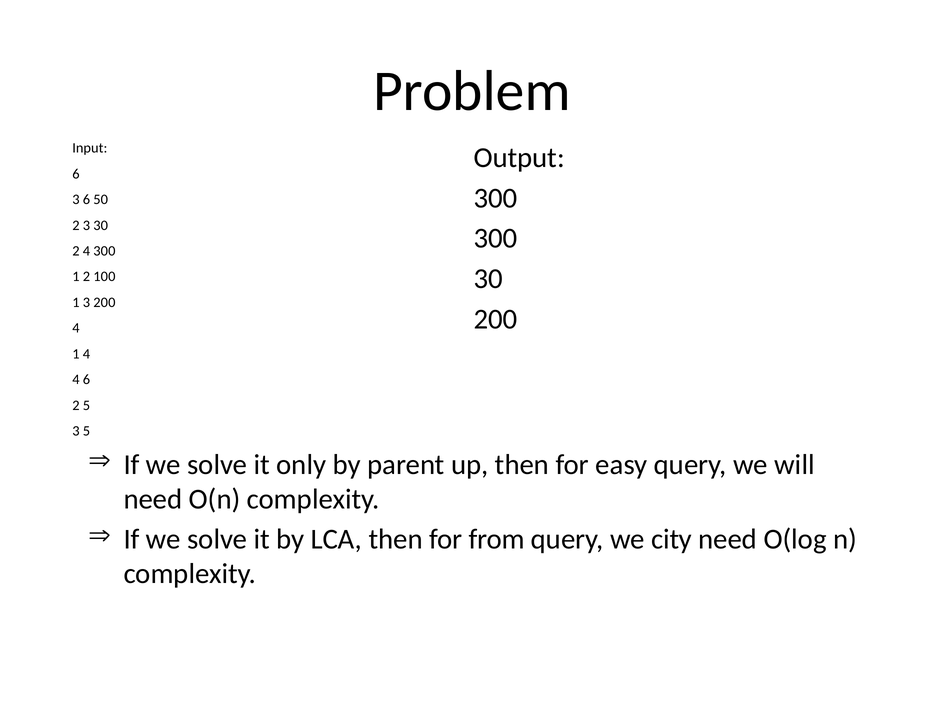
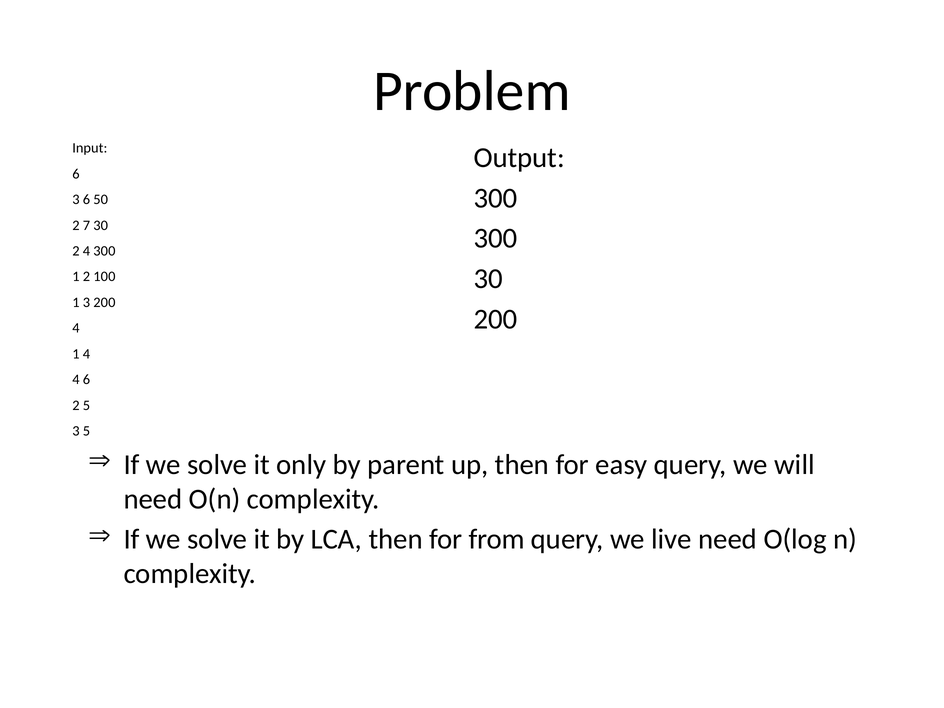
2 3: 3 -> 7
city: city -> live
